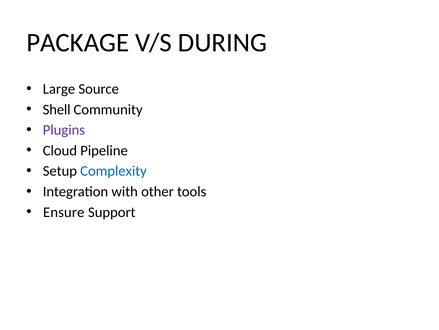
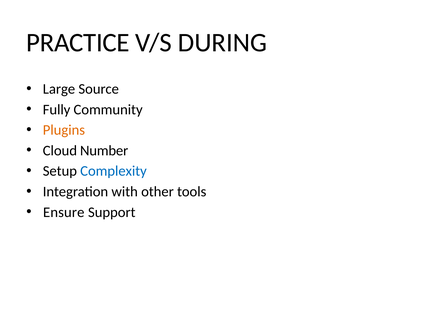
PACKAGE: PACKAGE -> PRACTICE
Shell: Shell -> Fully
Plugins colour: purple -> orange
Pipeline: Pipeline -> Number
